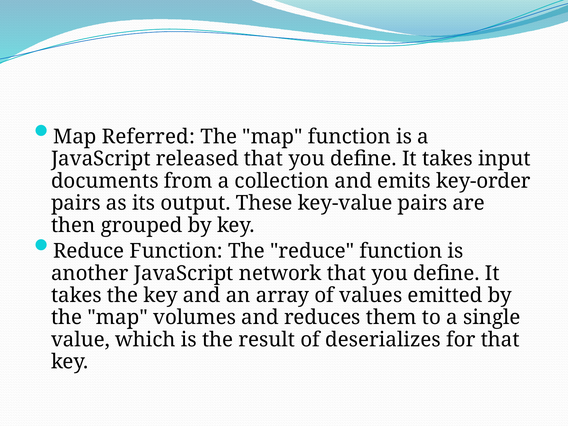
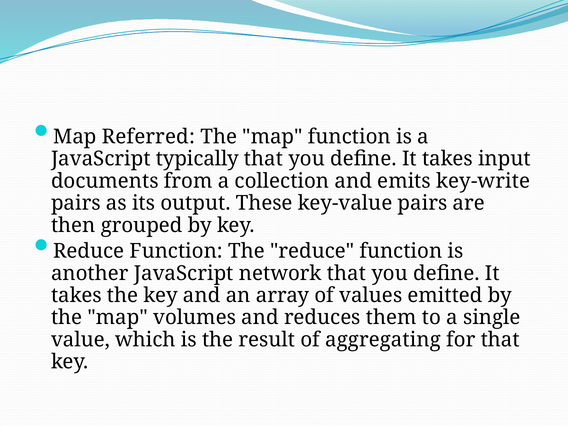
released: released -> typically
key-order: key-order -> key-write
deserializes: deserializes -> aggregating
